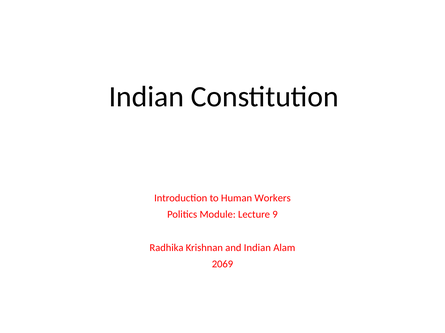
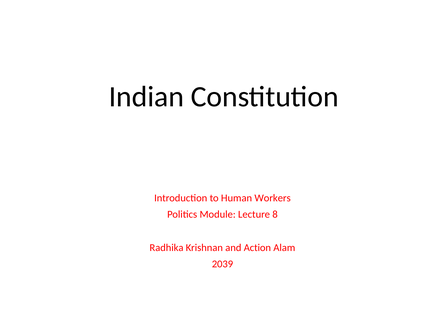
9: 9 -> 8
and Indian: Indian -> Action
2069: 2069 -> 2039
